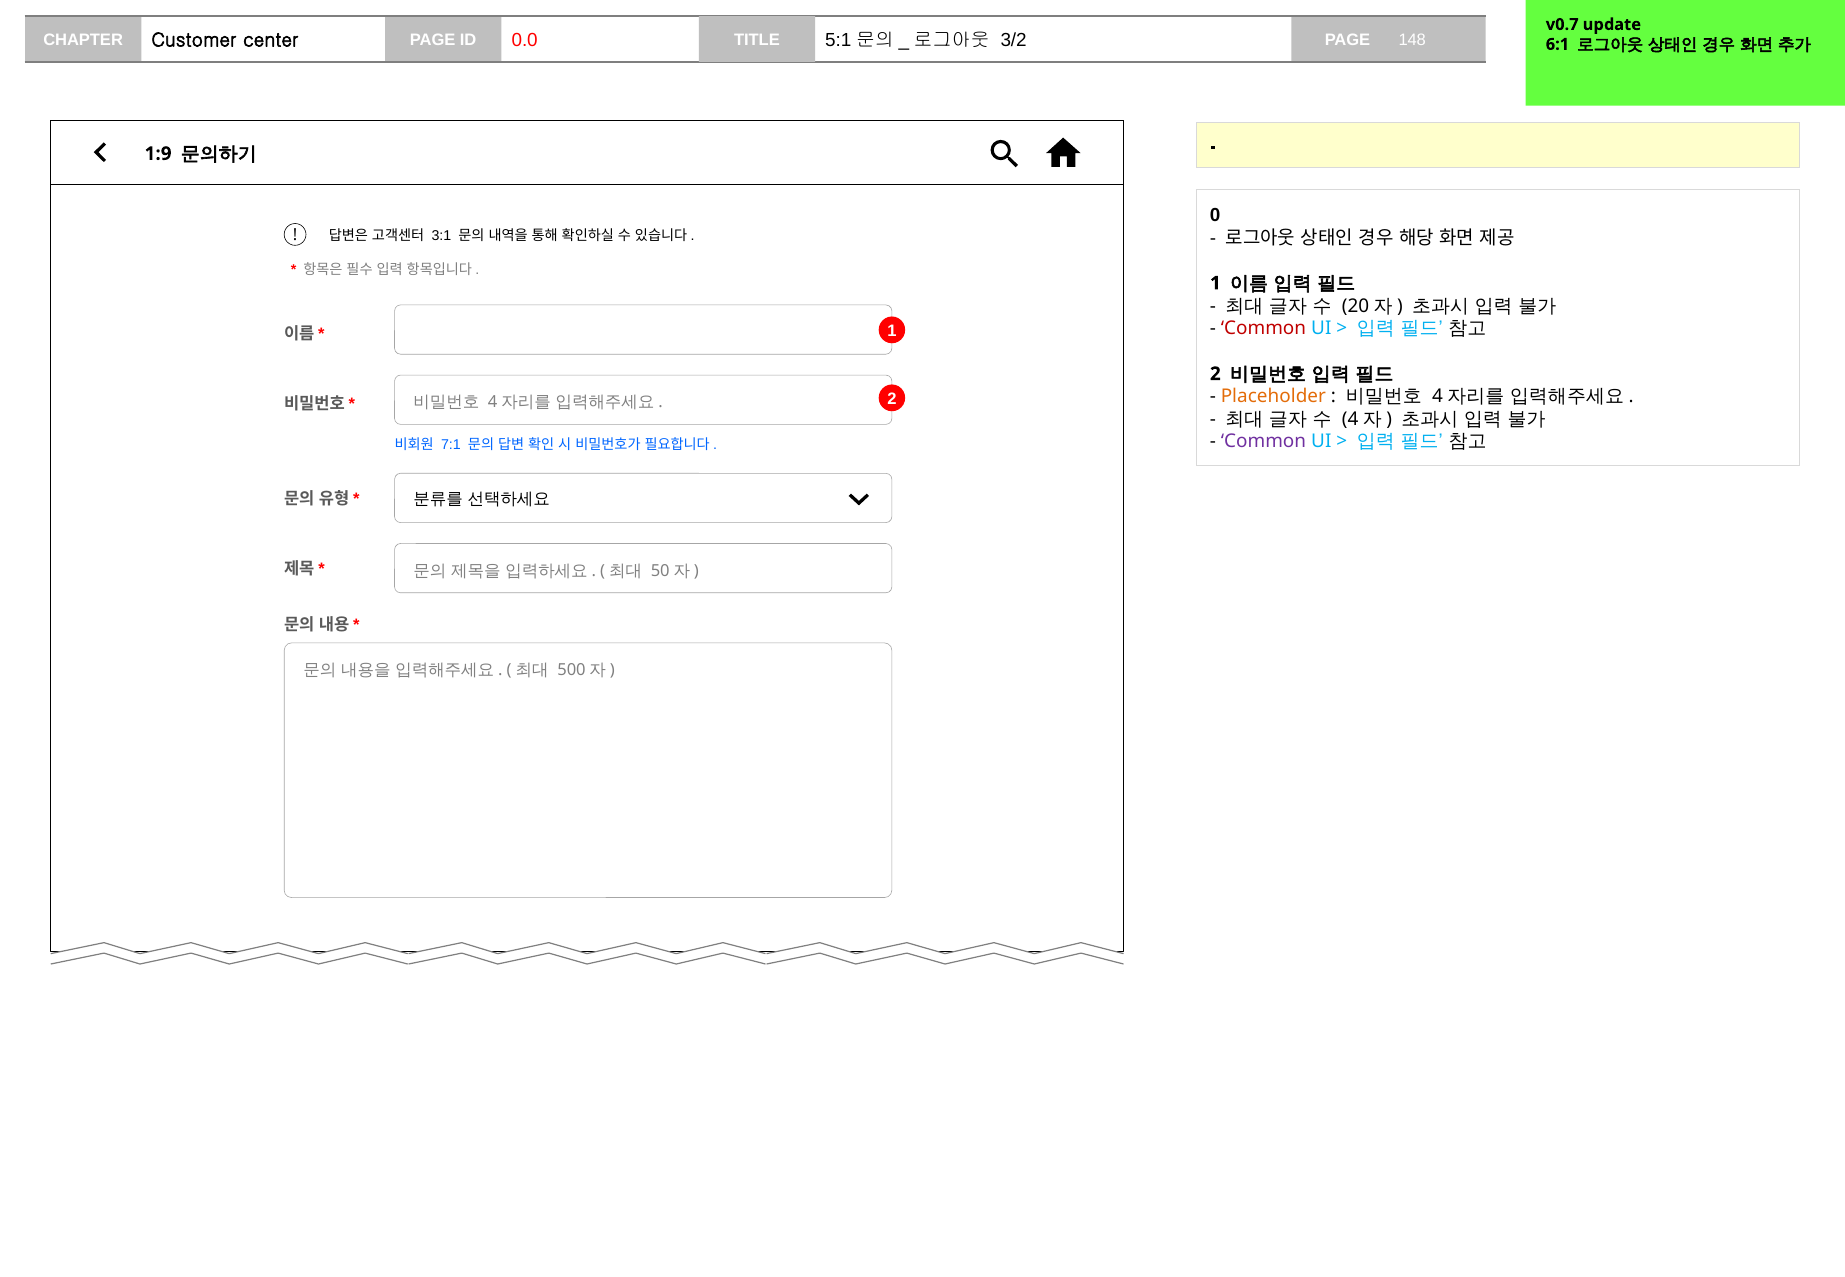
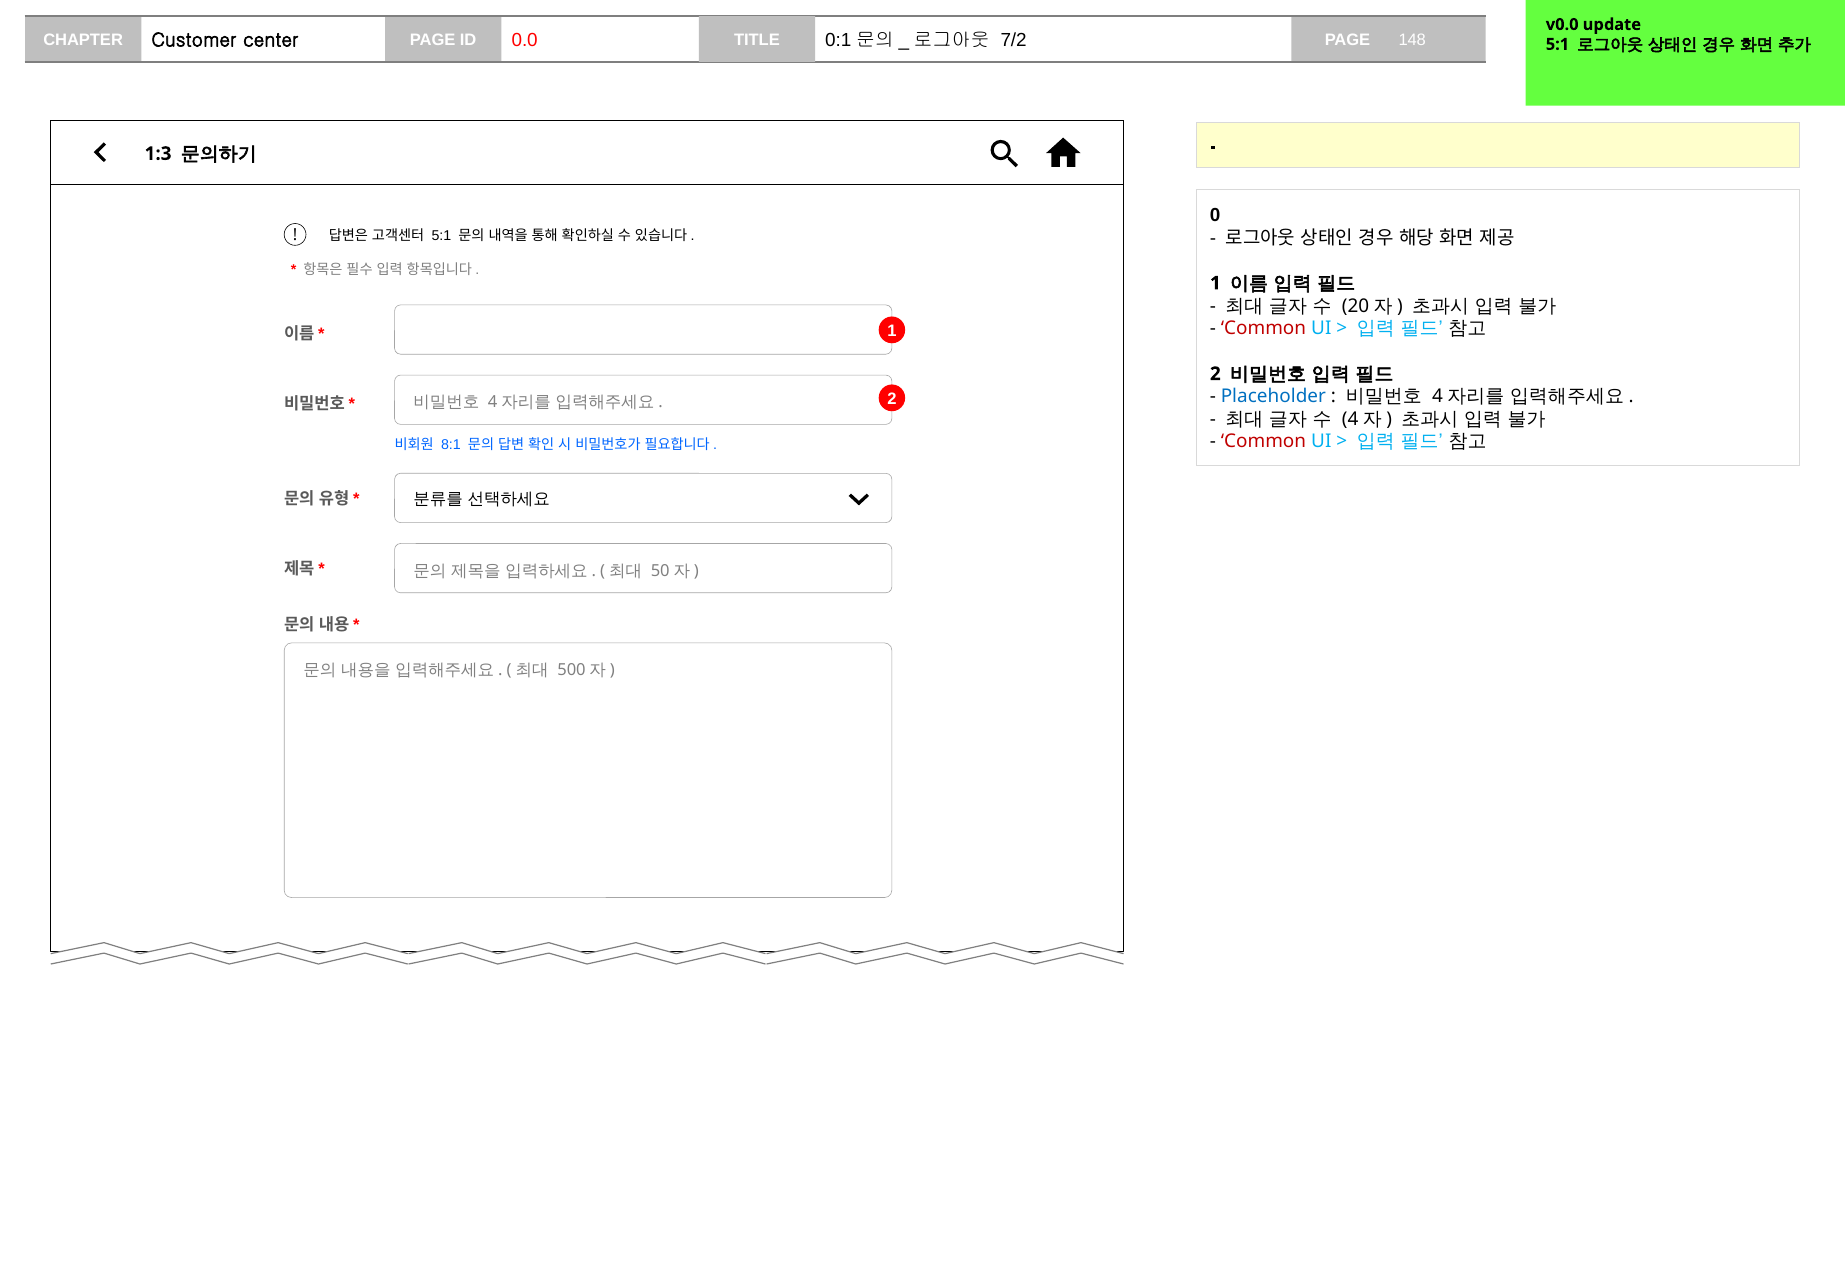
v0.7: v0.7 -> v0.0
5:1: 5:1 -> 0:1
3/2: 3/2 -> 7/2
6:1 at (1557, 44): 6:1 -> 5:1
1:9: 1:9 -> 1:3
3:1 at (441, 235): 3:1 -> 5:1
Placeholder colour: orange -> blue
Common at (1263, 442) colour: purple -> red
7:1: 7:1 -> 8:1
